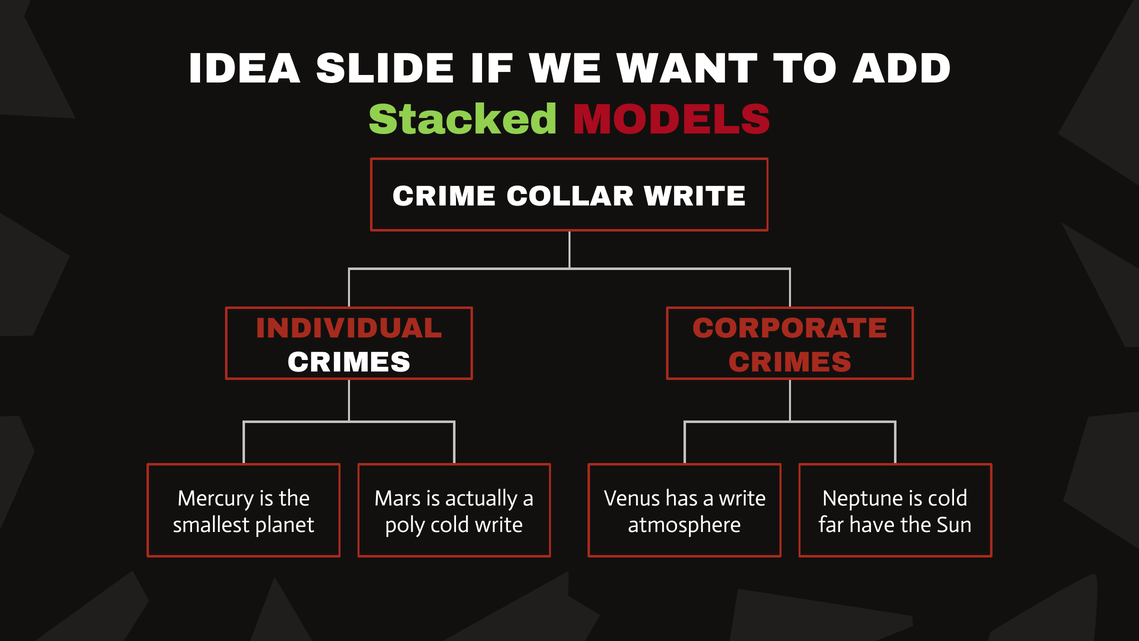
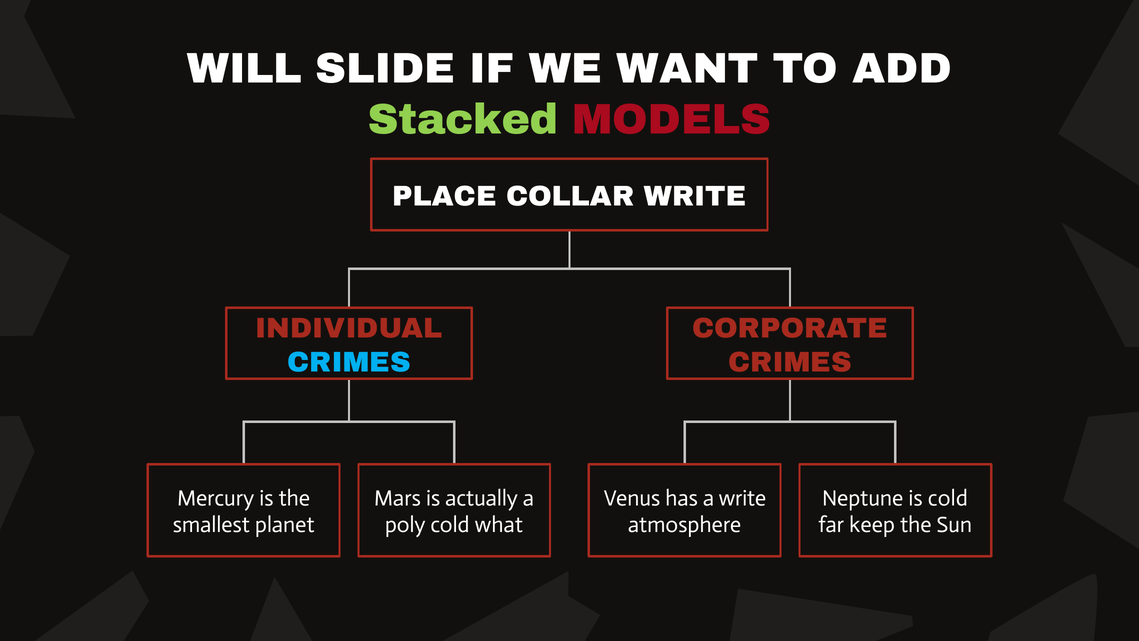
IDEA: IDEA -> WILL
CRIME: CRIME -> PLACE
CRIMES at (349, 362) colour: white -> light blue
cold write: write -> what
have: have -> keep
